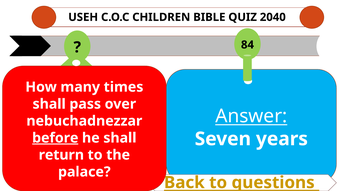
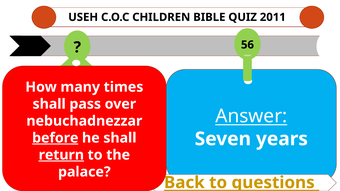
2040: 2040 -> 2011
84: 84 -> 56
return underline: none -> present
